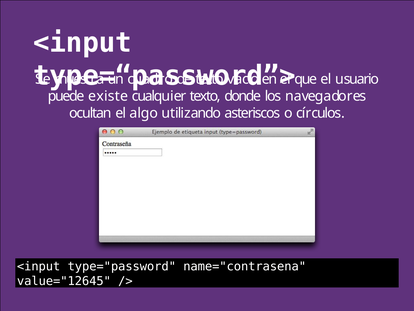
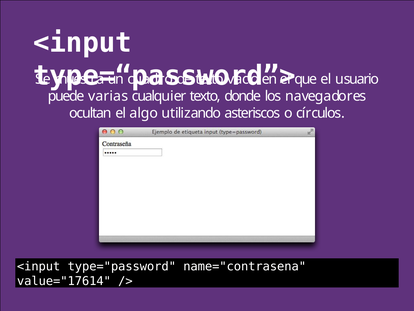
existe: existe -> varias
value="12645: value="12645 -> value="17614
